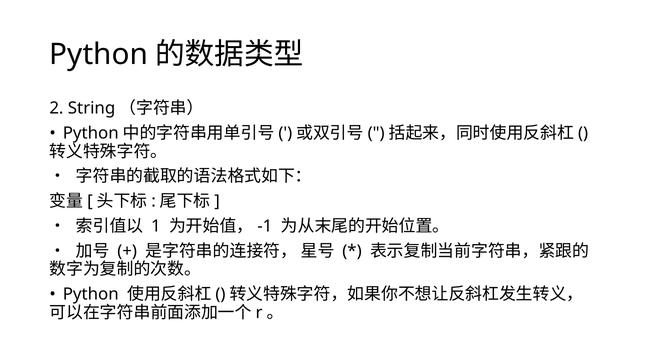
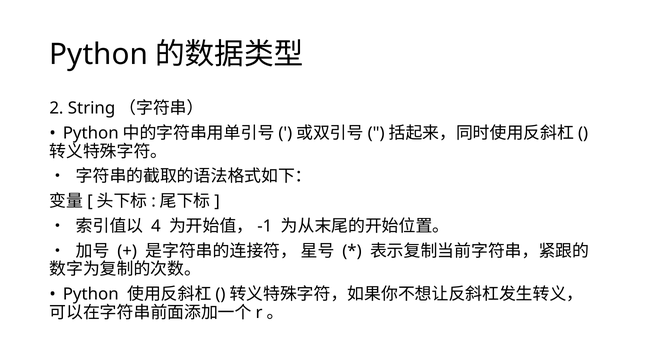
1: 1 -> 4
